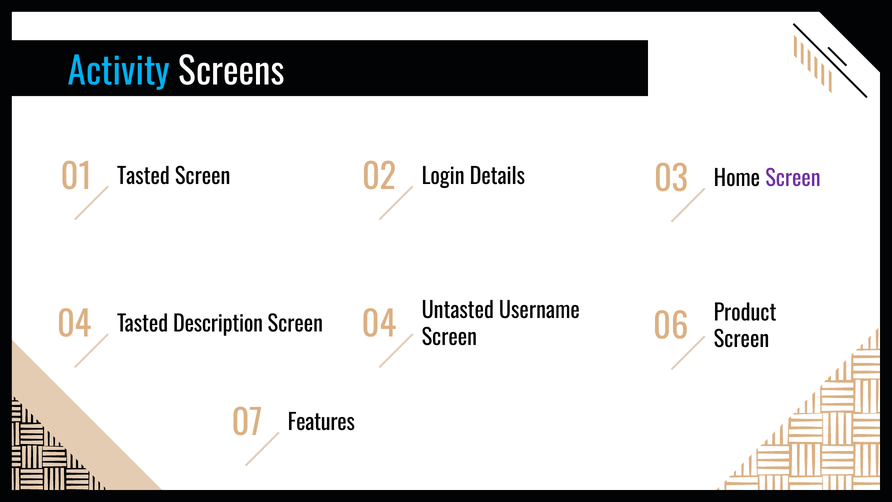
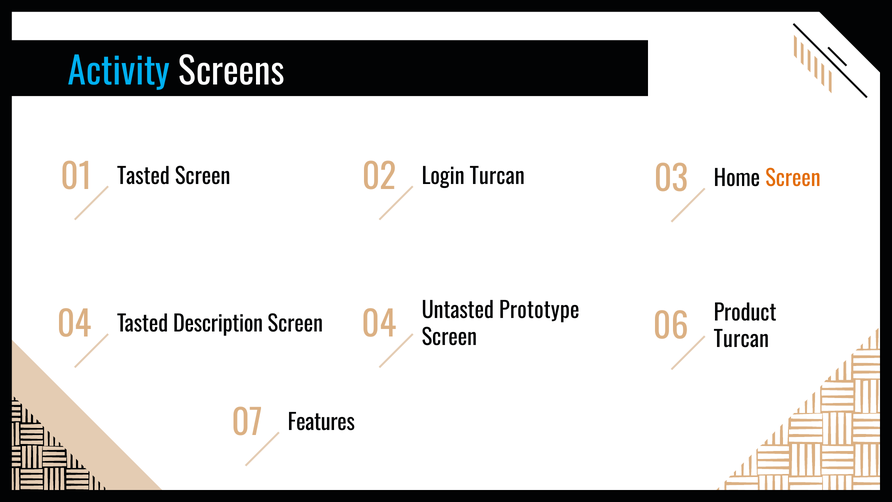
Login Details: Details -> Turcan
Screen at (793, 179) colour: purple -> orange
Username: Username -> Prototype
Screen at (741, 340): Screen -> Turcan
